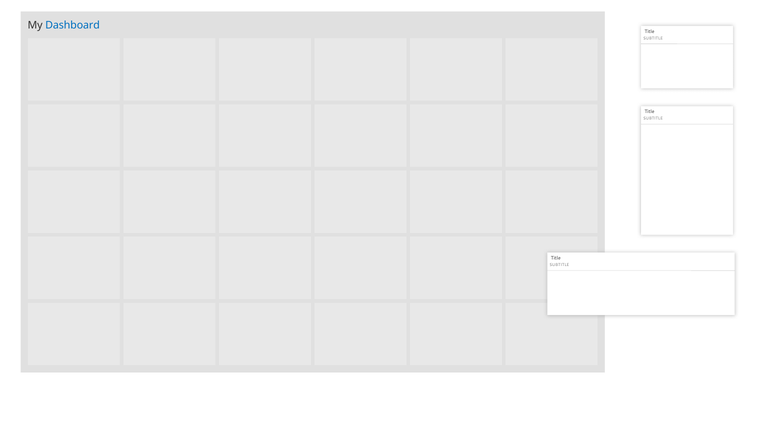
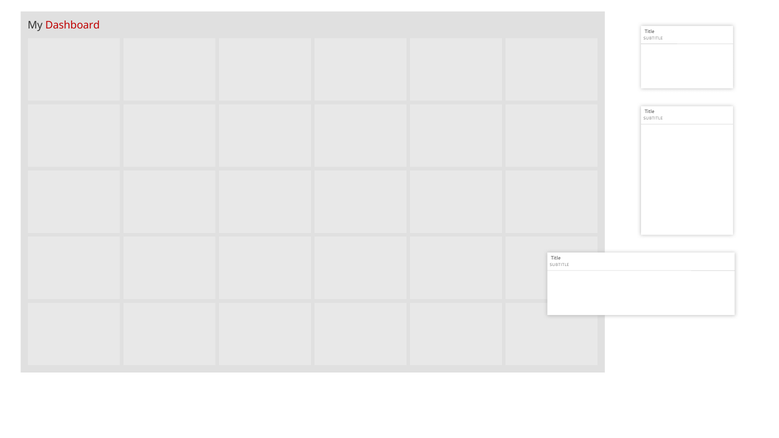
Dashboard colour: blue -> red
